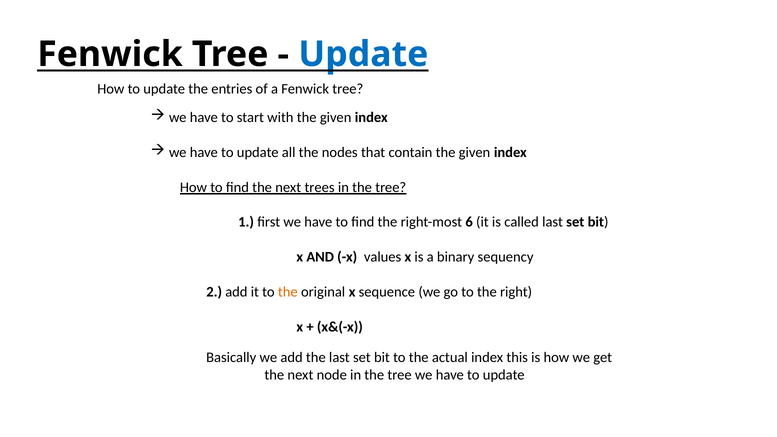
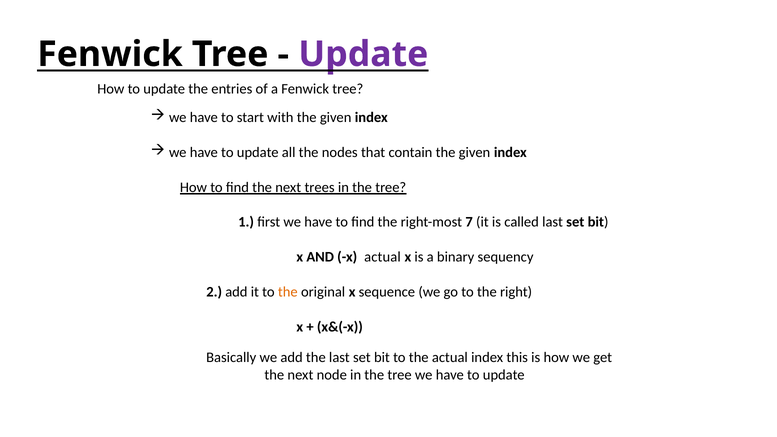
Update at (363, 54) colour: blue -> purple
6: 6 -> 7
x values: values -> actual
